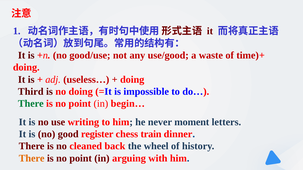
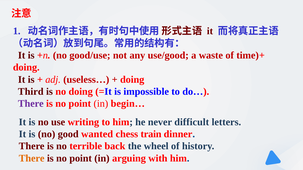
There at (31, 104) colour: green -> purple
moment: moment -> difficult
register: register -> wanted
cleaned: cleaned -> terrible
